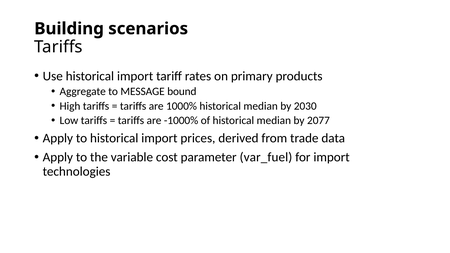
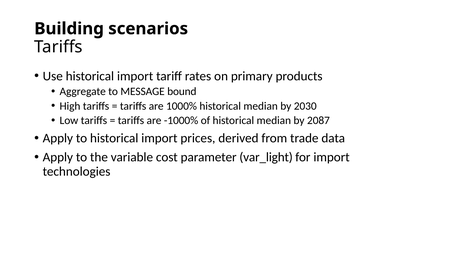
2077: 2077 -> 2087
var_fuel: var_fuel -> var_light
